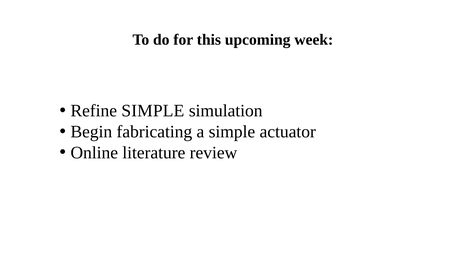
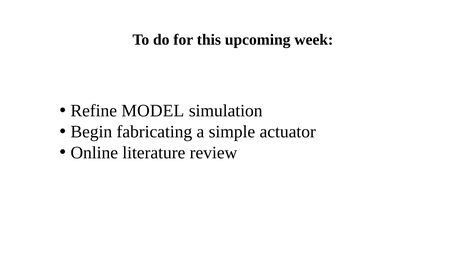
Refine SIMPLE: SIMPLE -> MODEL
